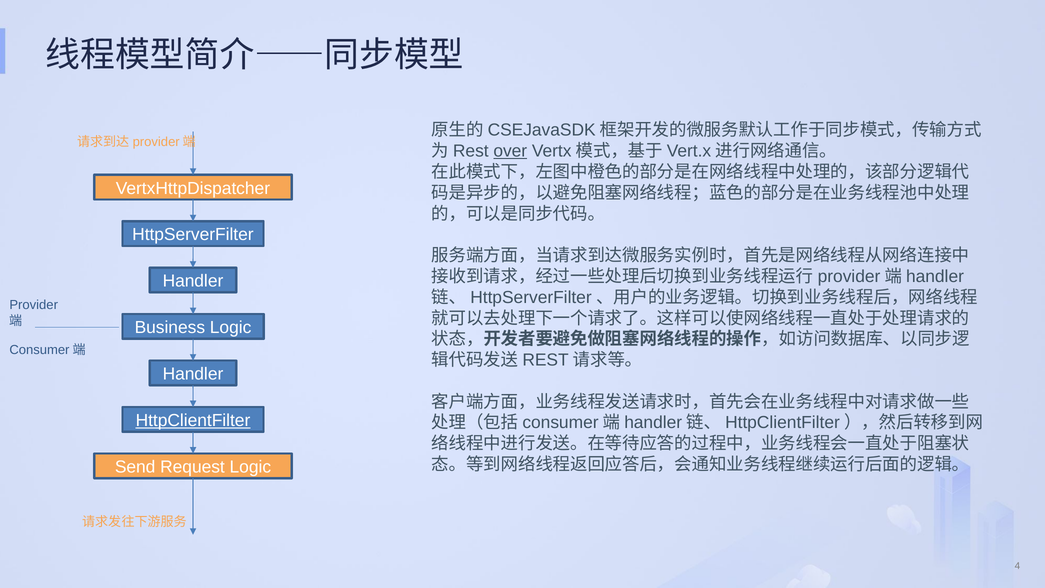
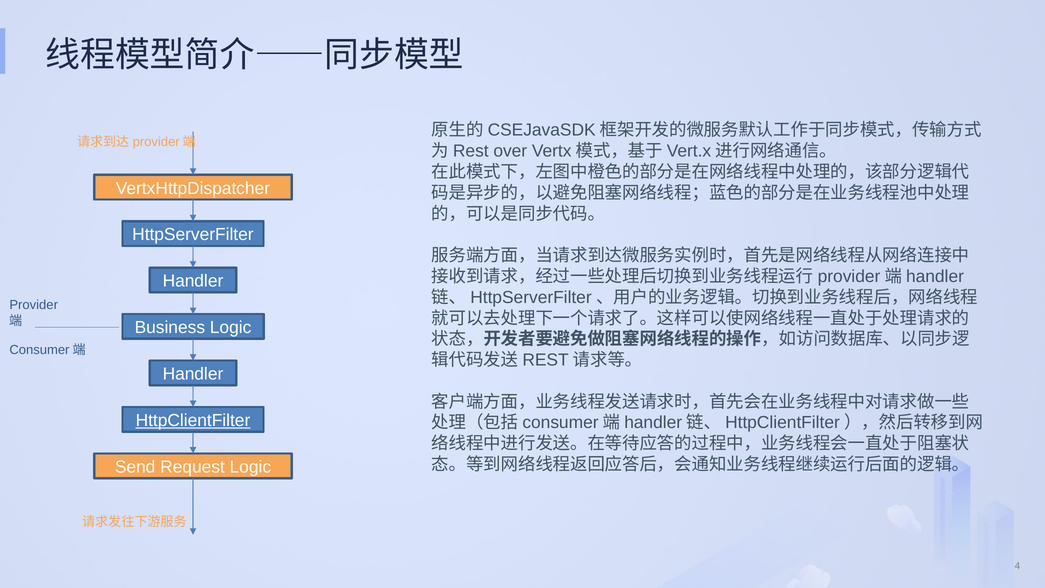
over underline: present -> none
